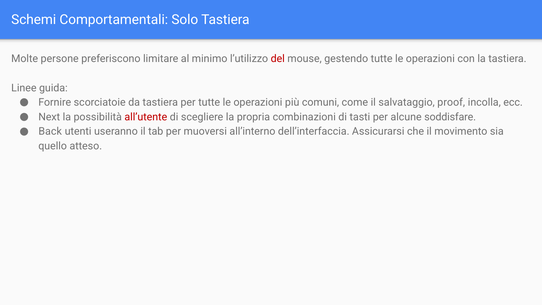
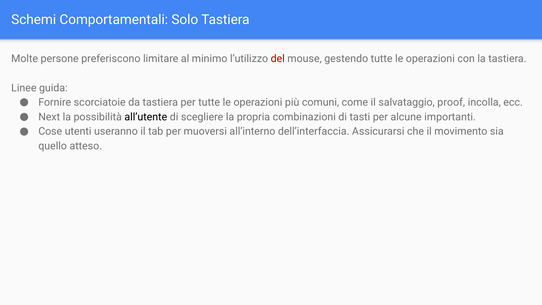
all’utente colour: red -> black
soddisfare: soddisfare -> importanti
Back: Back -> Cose
